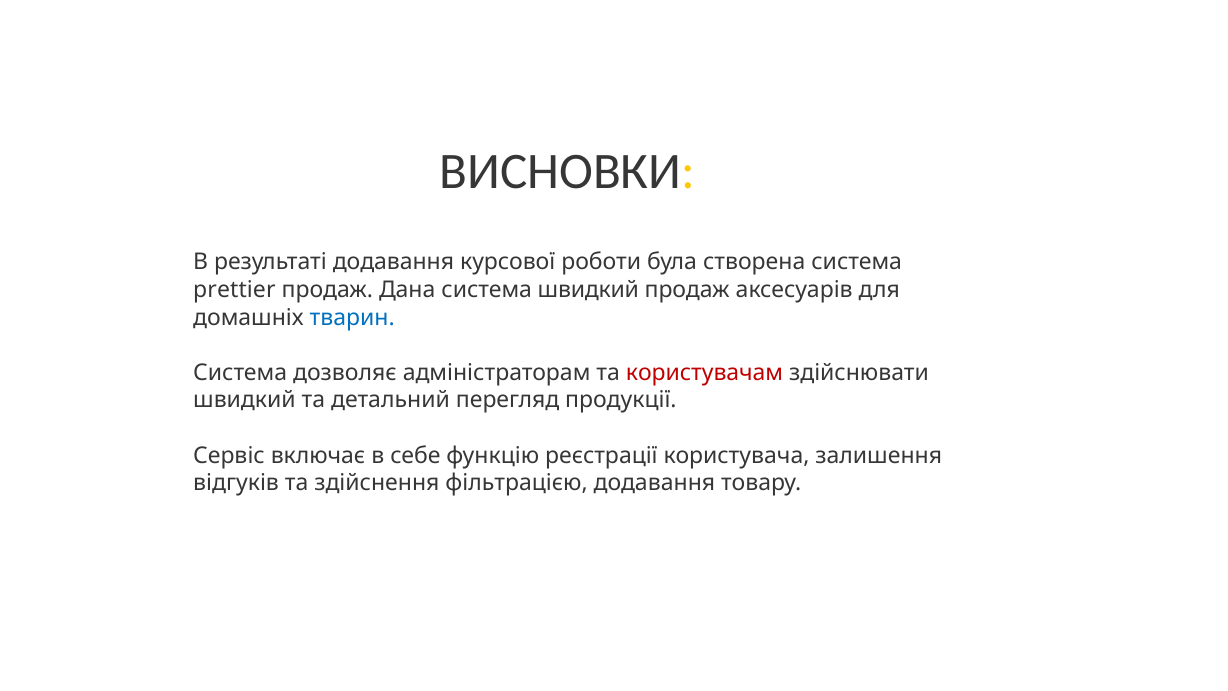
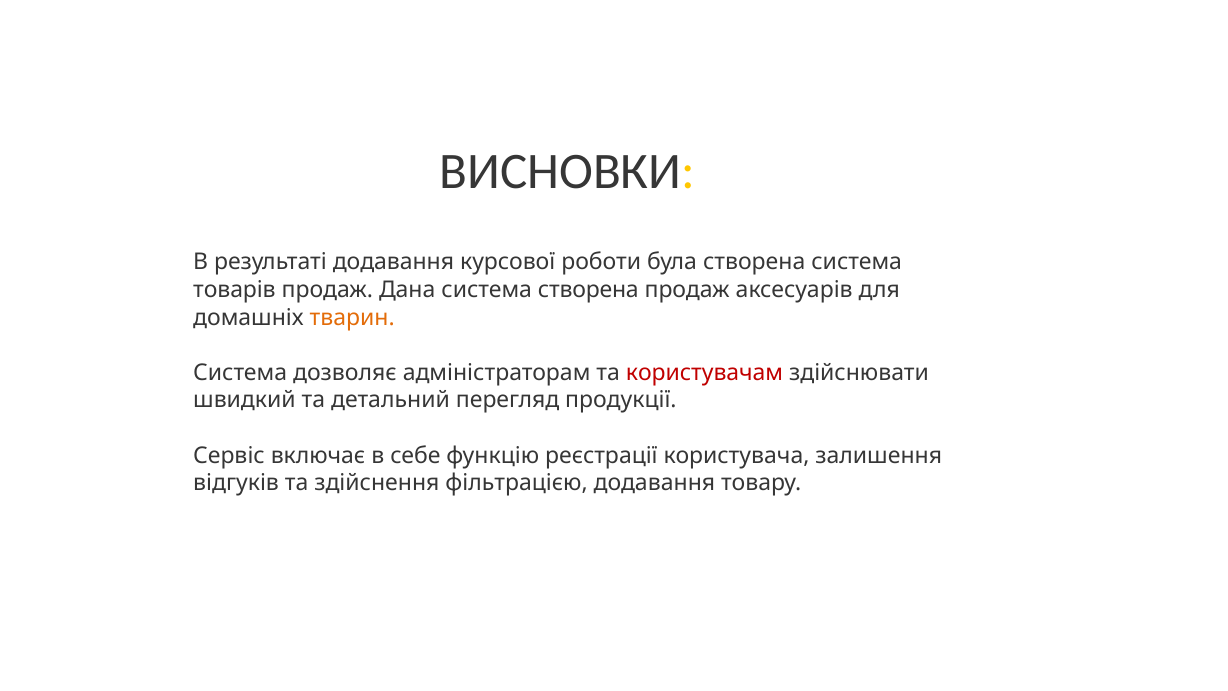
prettier: prettier -> товарів
система швидкий: швидкий -> створена
тварин colour: blue -> orange
